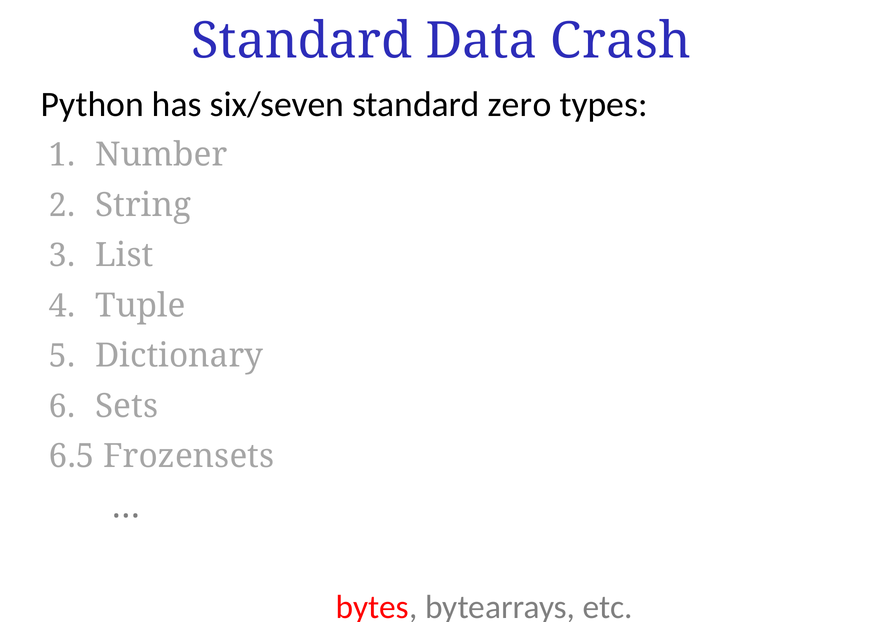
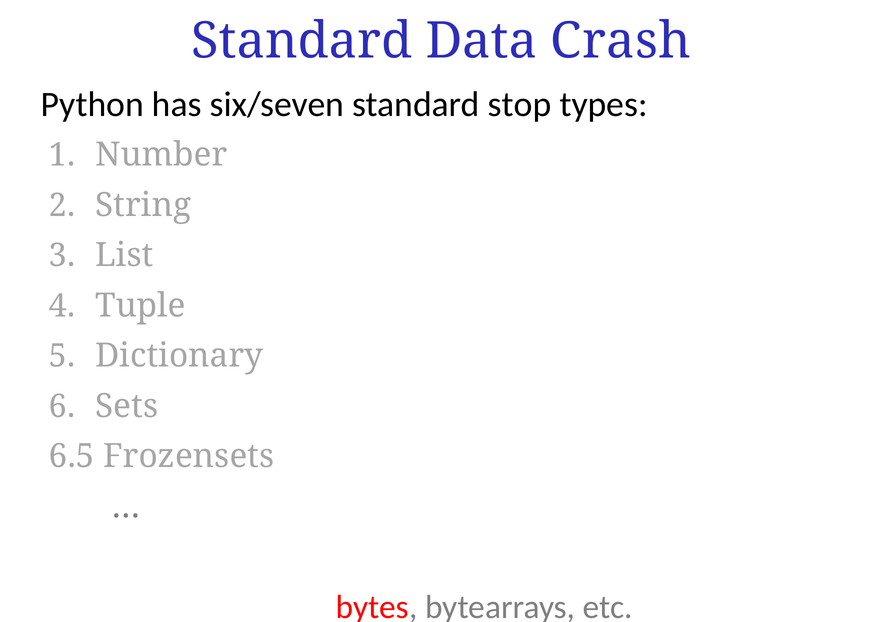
zero: zero -> stop
